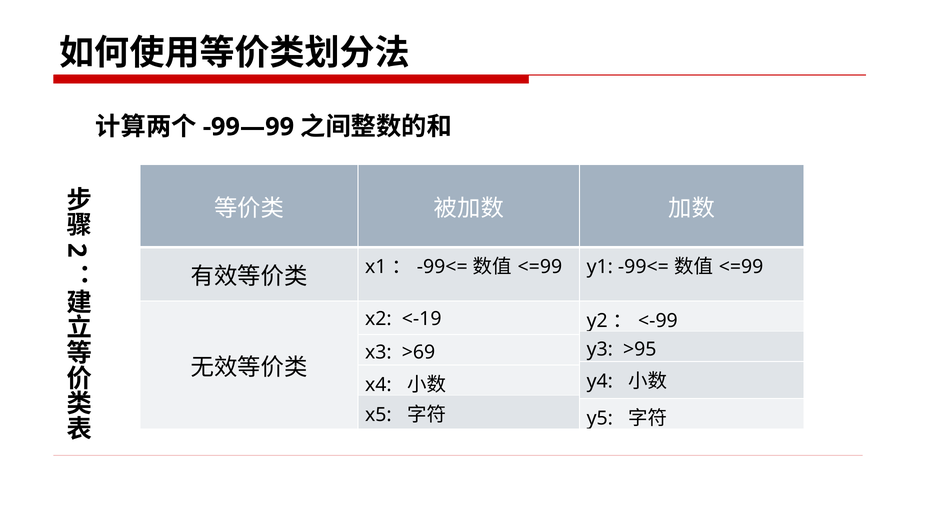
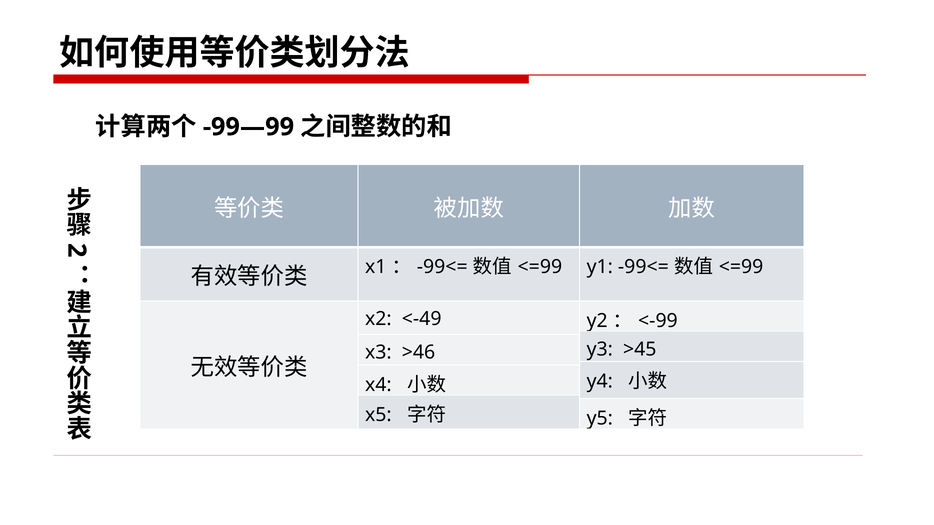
<-19: <-19 -> <-49
>95: >95 -> >45
>69: >69 -> >46
